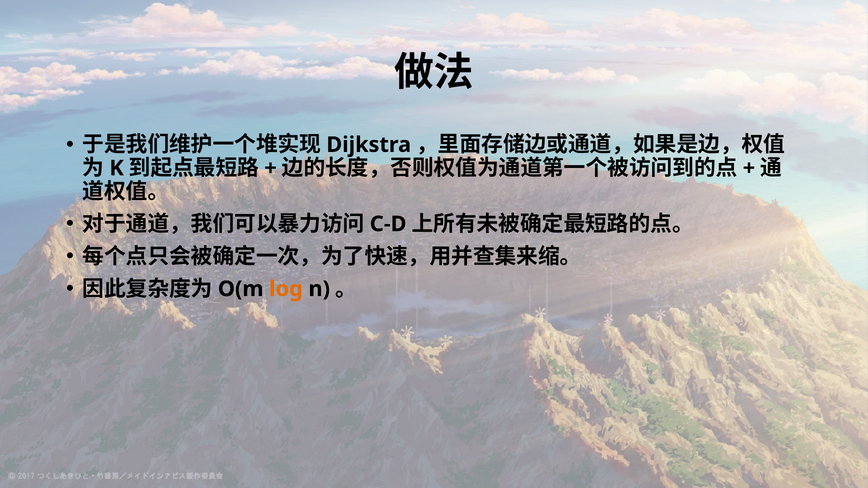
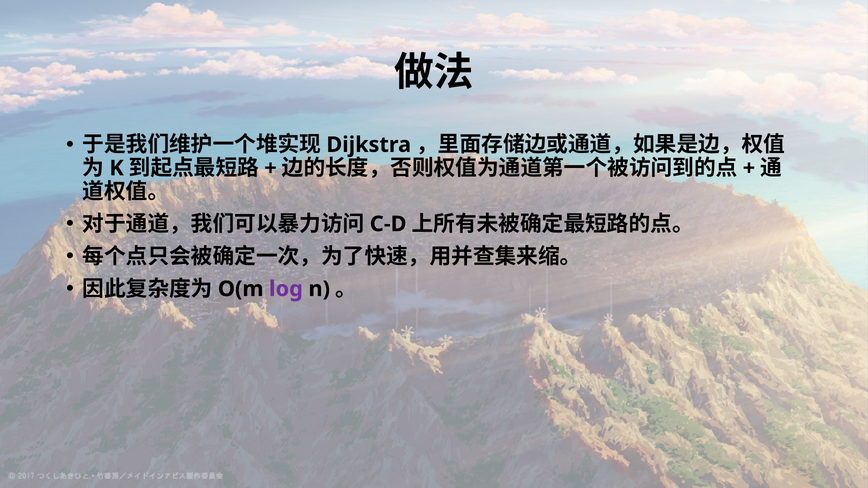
log colour: orange -> purple
